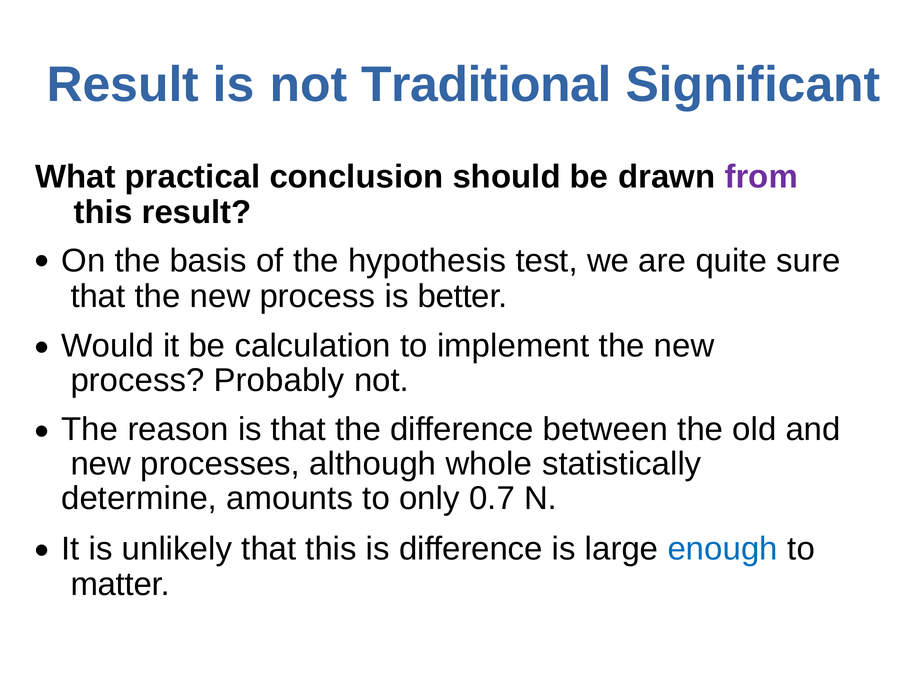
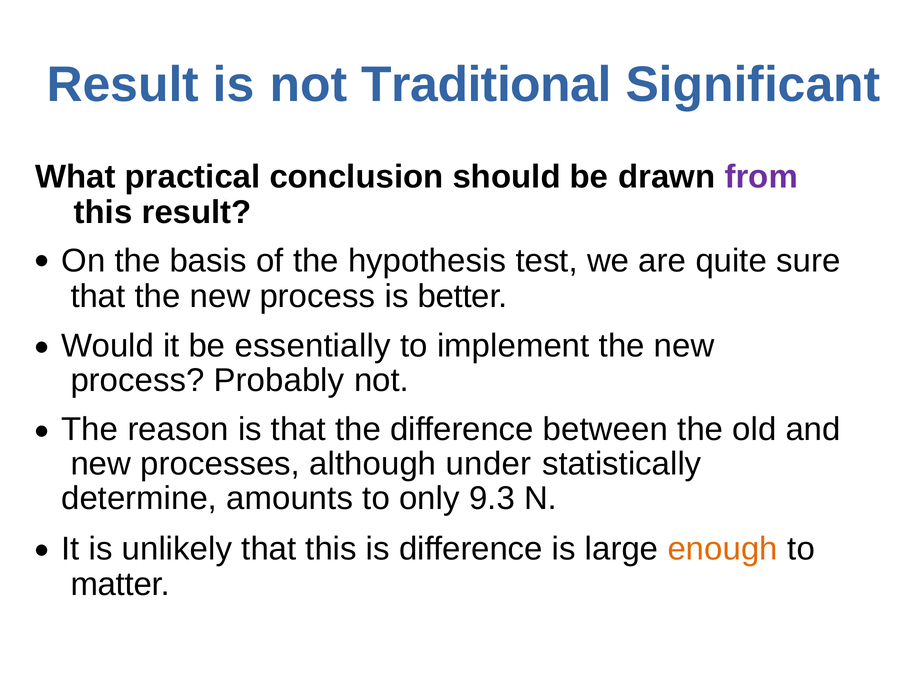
calculation: calculation -> essentially
whole: whole -> under
0.7: 0.7 -> 9.3
enough colour: blue -> orange
